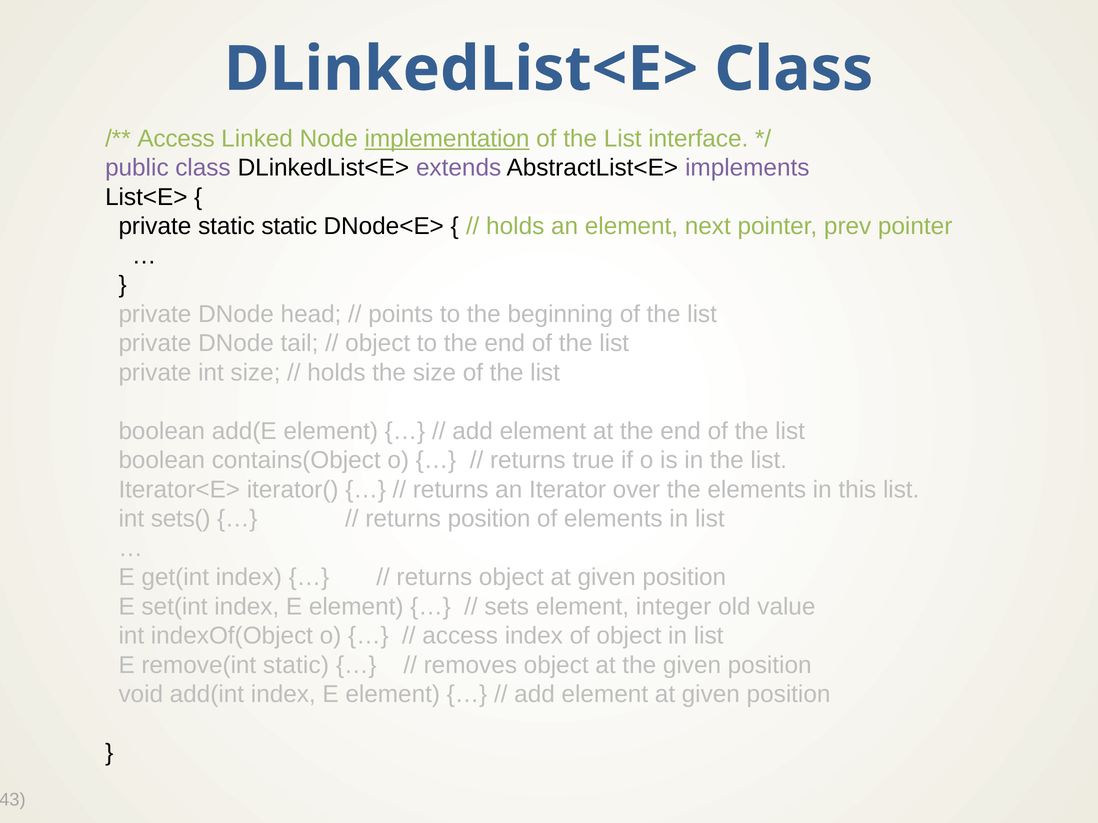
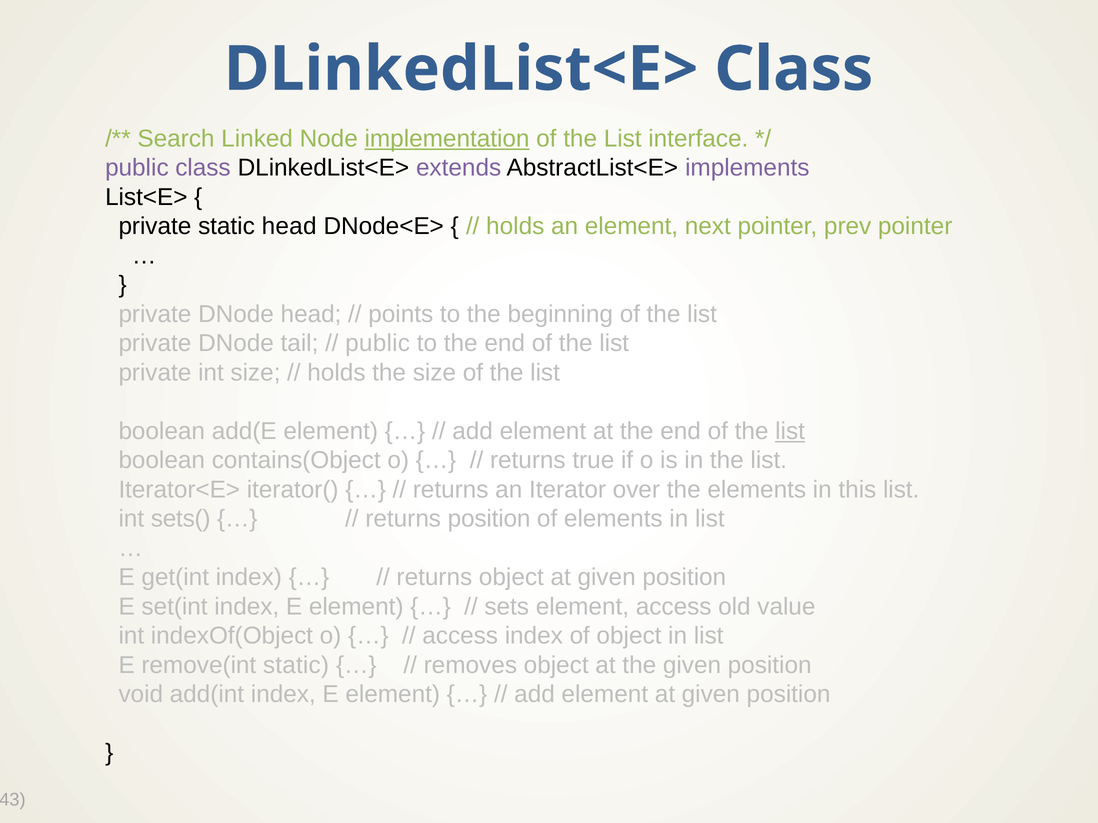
Access at (176, 139): Access -> Search
static static: static -> head
object at (378, 344): object -> public
list at (790, 431) underline: none -> present
element integer: integer -> access
